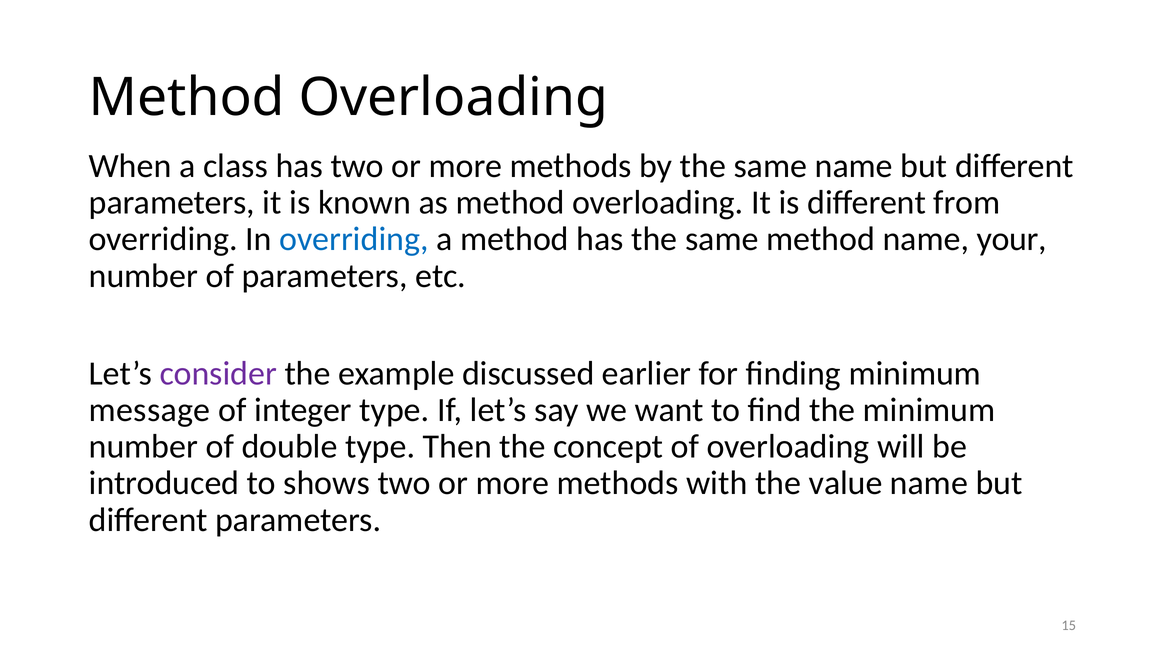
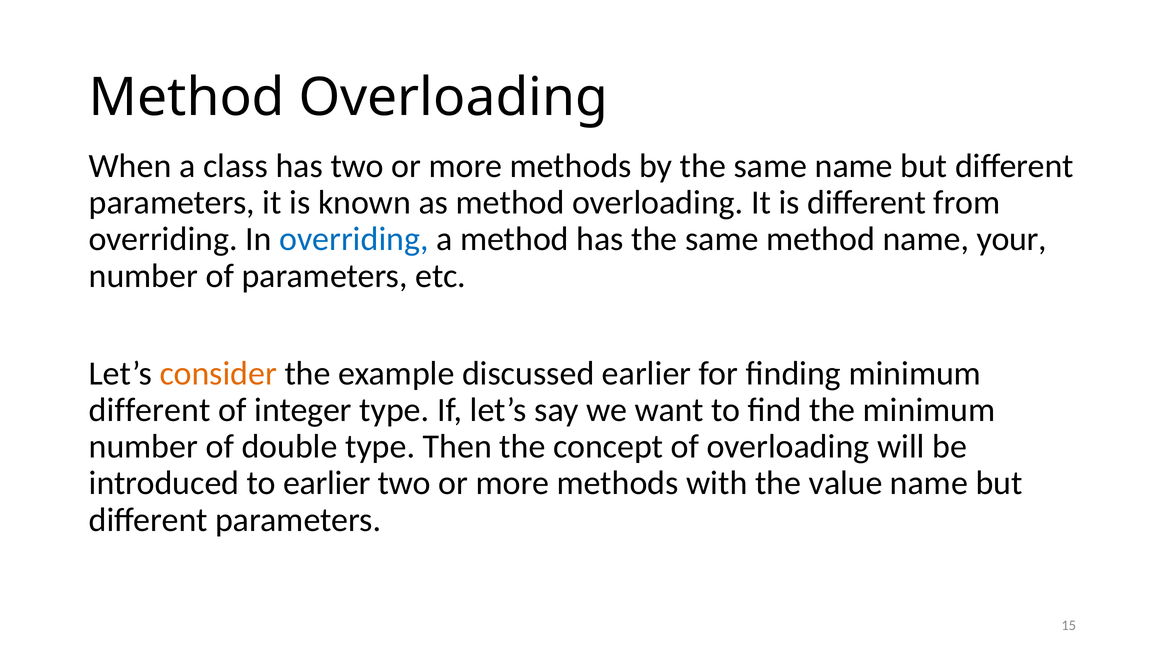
consider colour: purple -> orange
message at (150, 410): message -> different
to shows: shows -> earlier
